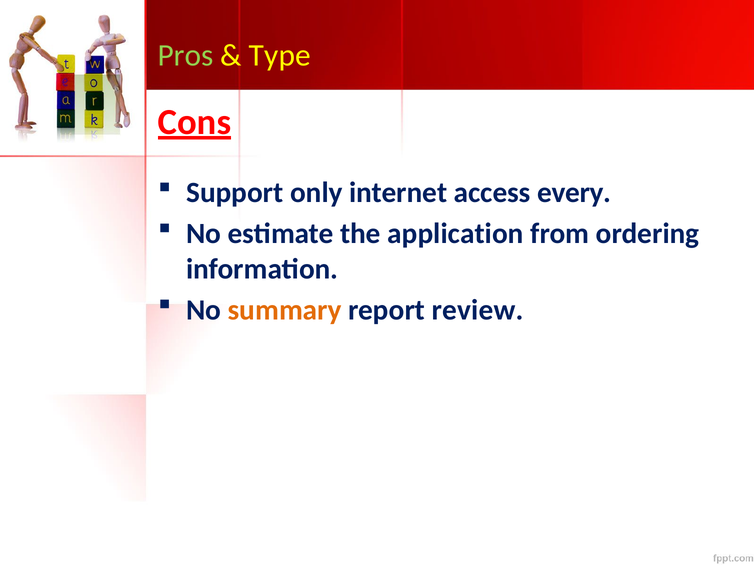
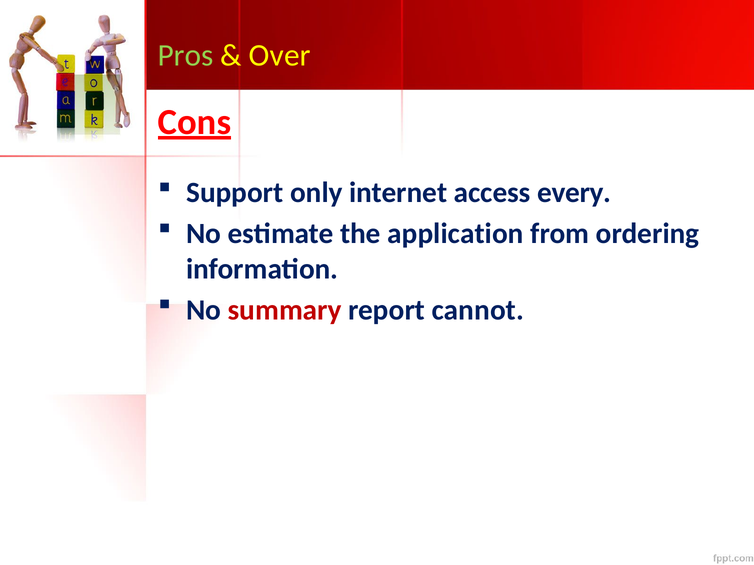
Type: Type -> Over
summary colour: orange -> red
review: review -> cannot
